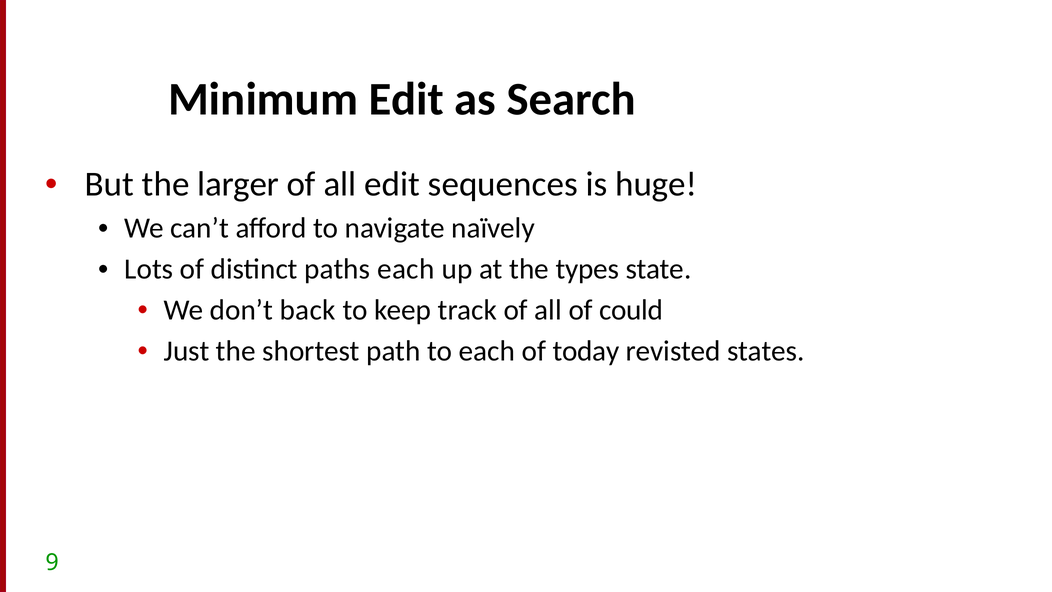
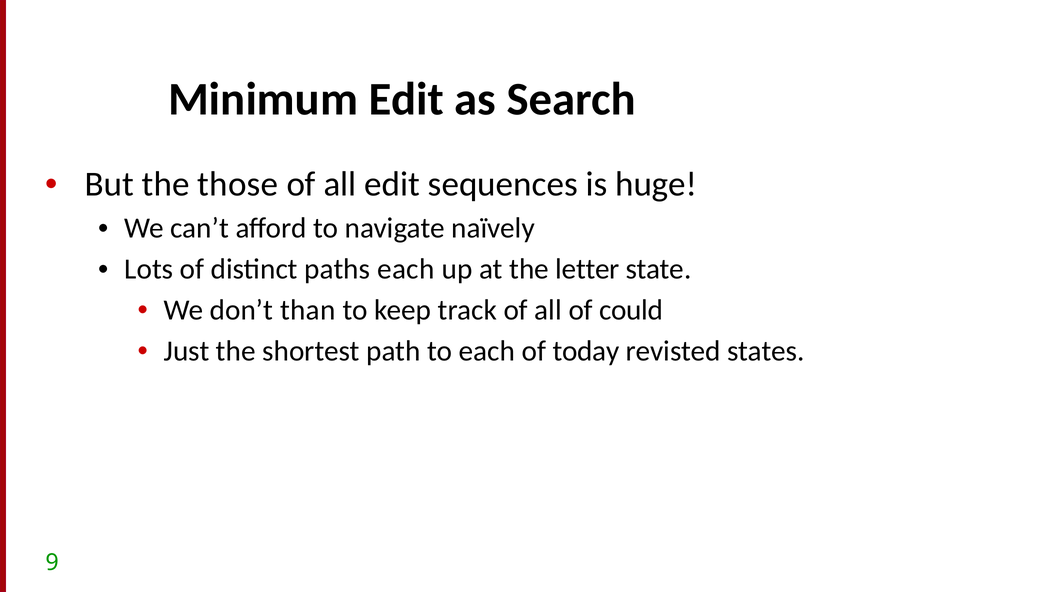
larger: larger -> those
types: types -> letter
back: back -> than
